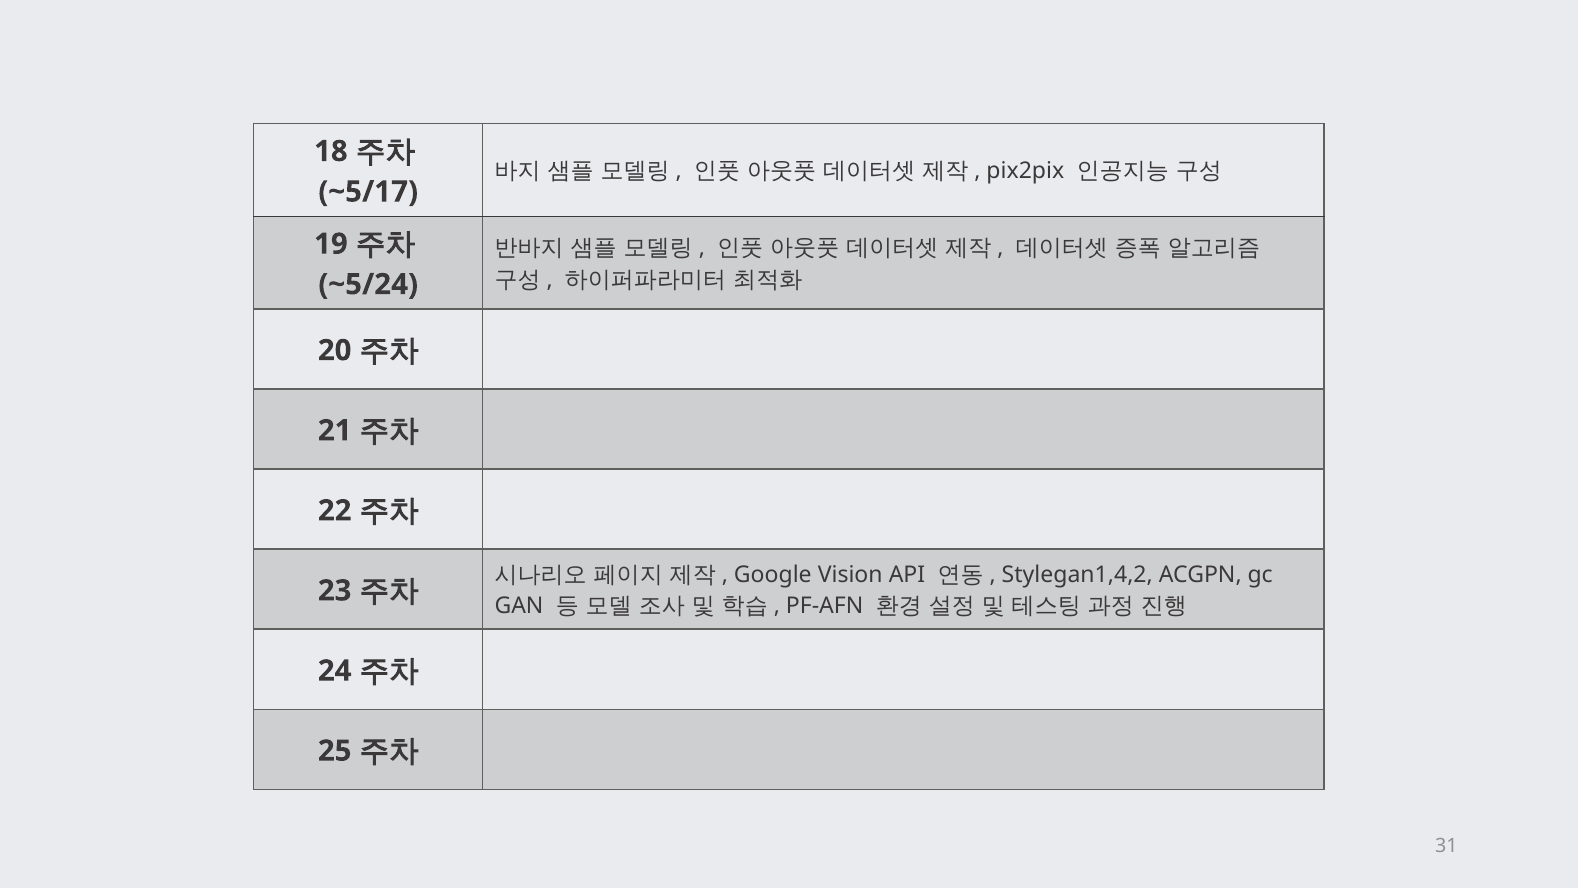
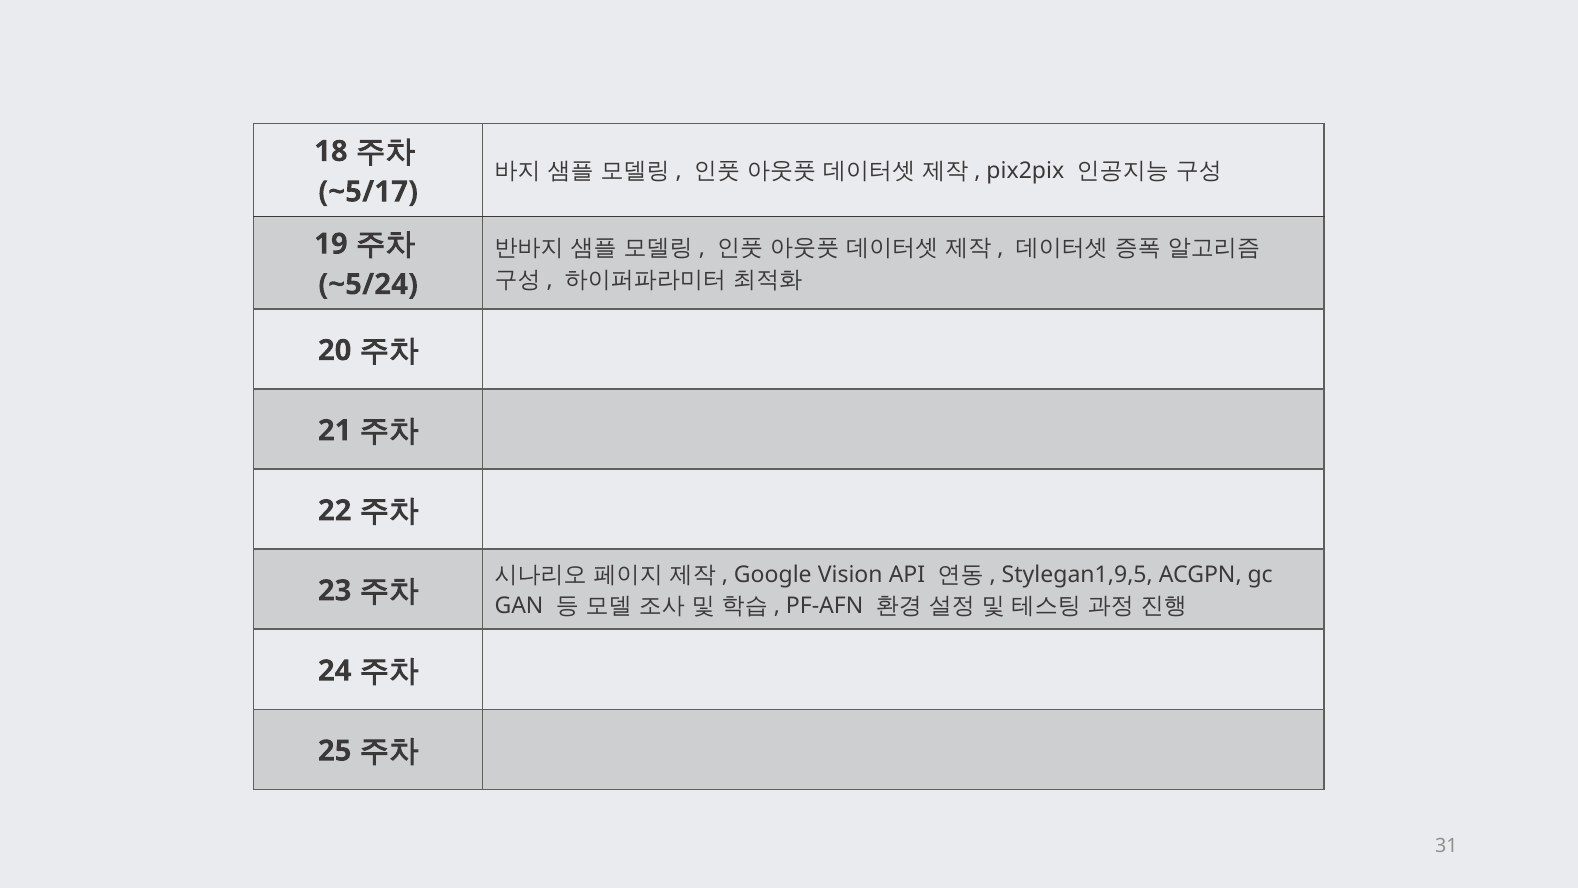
Stylegan1,4,2: Stylegan1,4,2 -> Stylegan1,9,5
